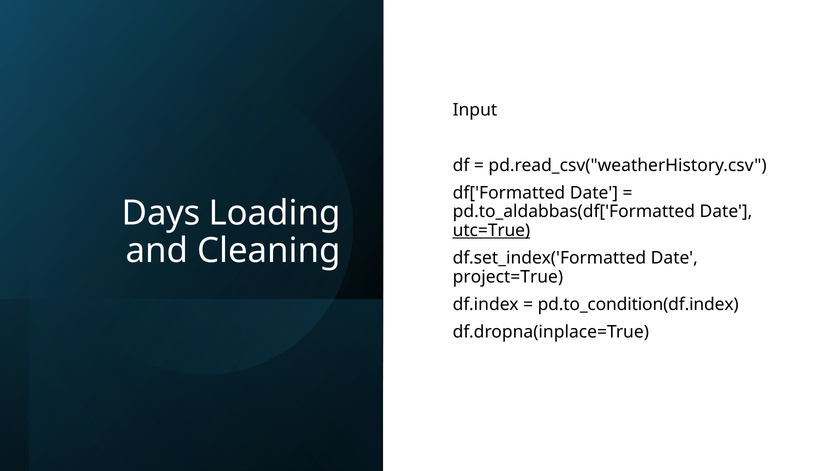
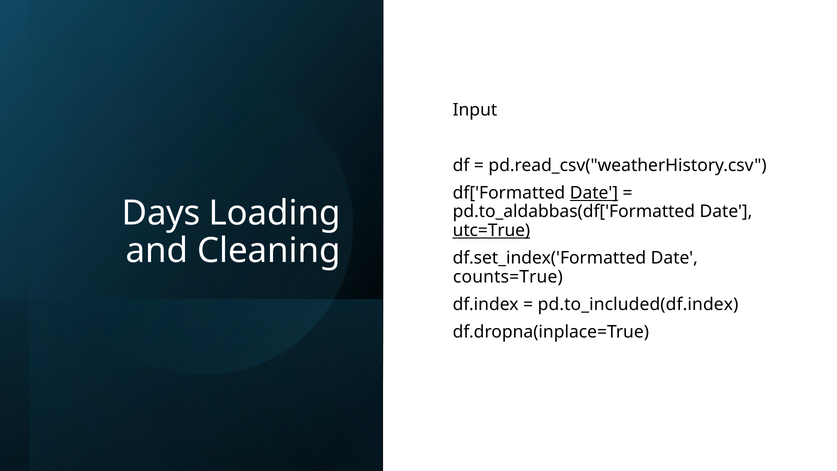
Date at (594, 193) underline: none -> present
project=True: project=True -> counts=True
pd.to_condition(df.index: pd.to_condition(df.index -> pd.to_included(df.index
